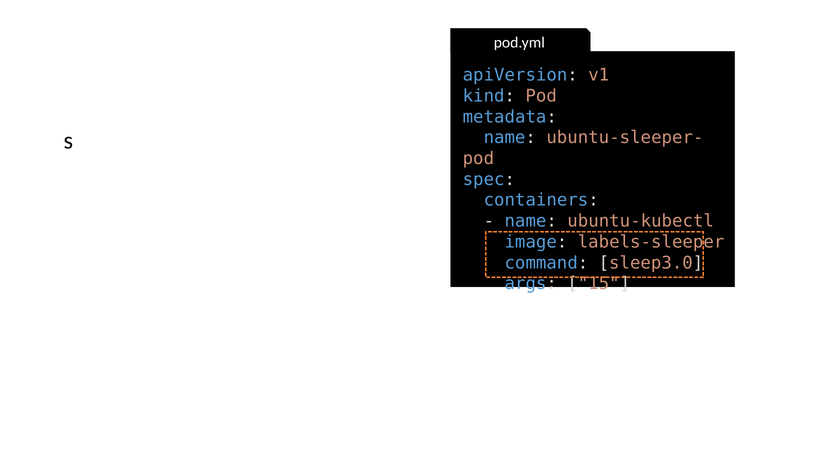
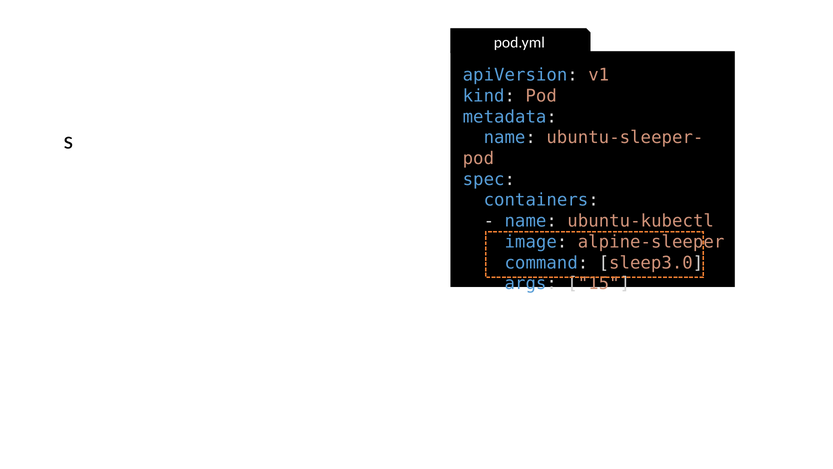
labels-sleeper: labels-sleeper -> alpine-sleeper
